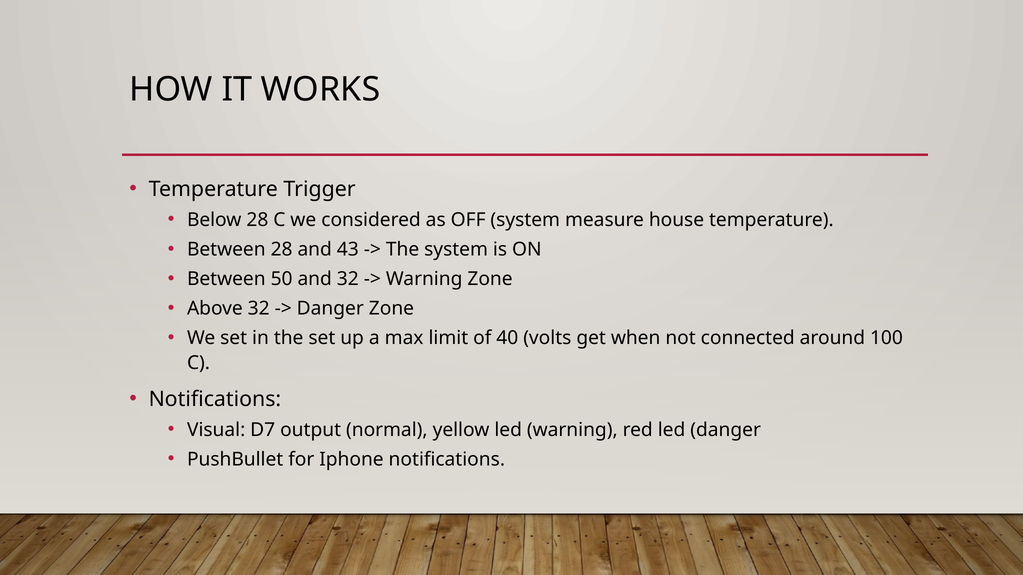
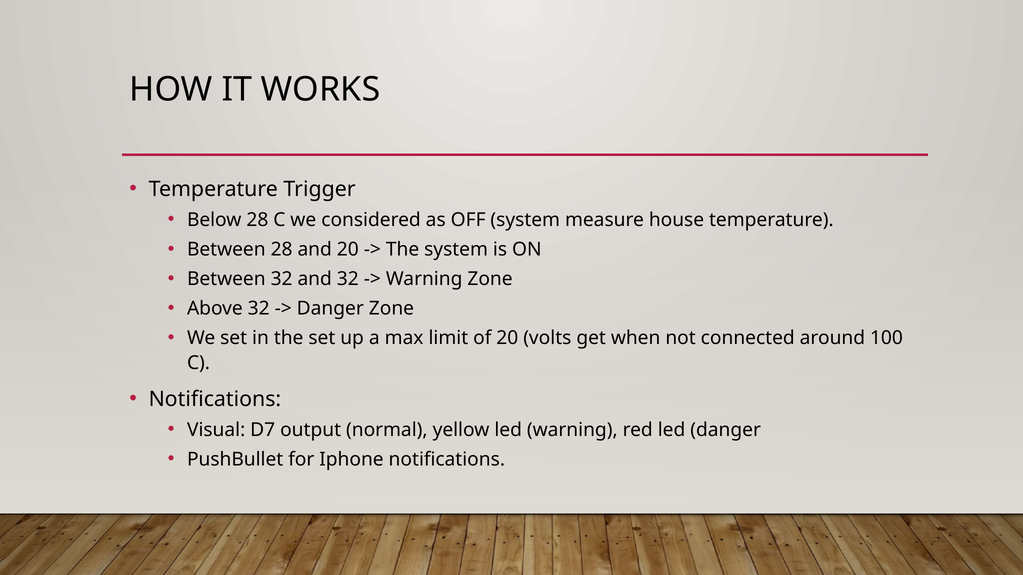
and 43: 43 -> 20
Between 50: 50 -> 32
of 40: 40 -> 20
